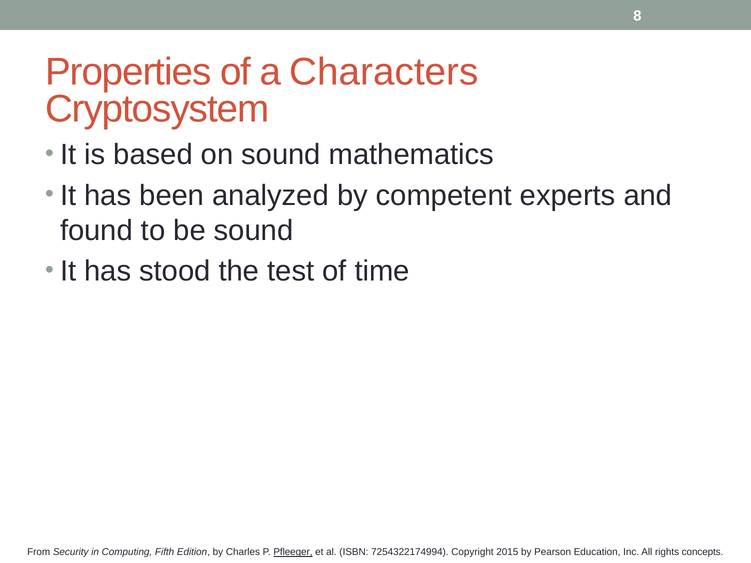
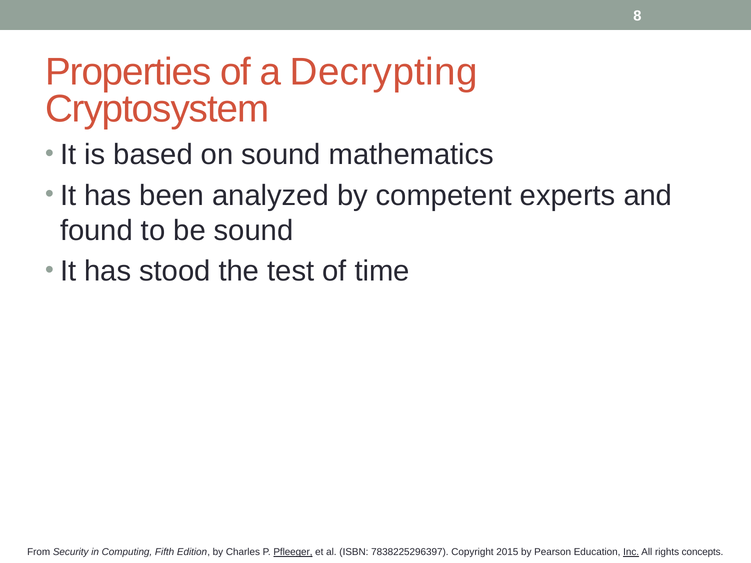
Characters: Characters -> Decrypting
7254322174994: 7254322174994 -> 7838225296397
Inc underline: none -> present
